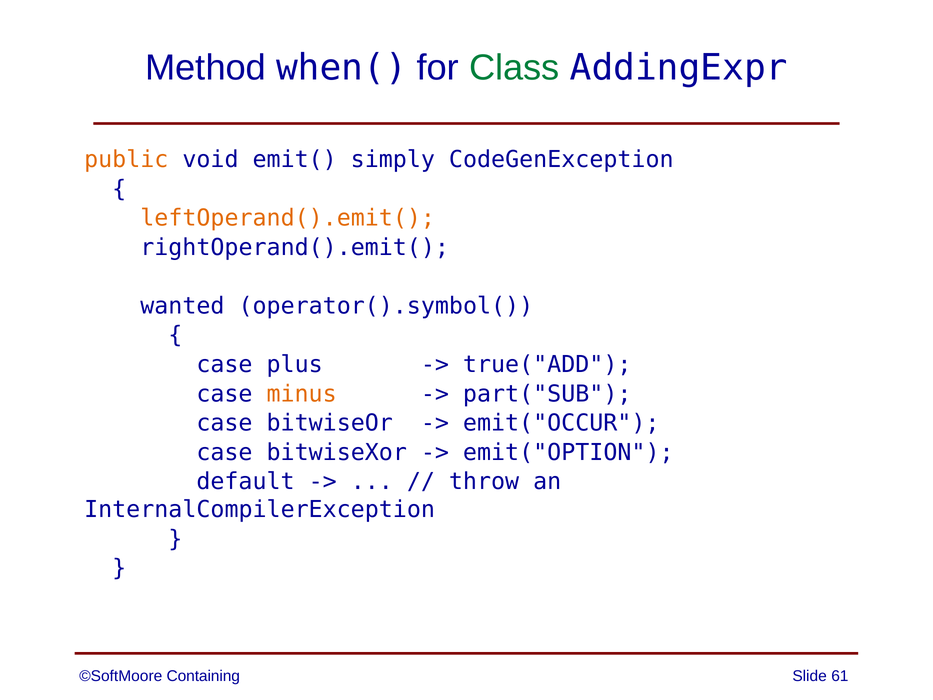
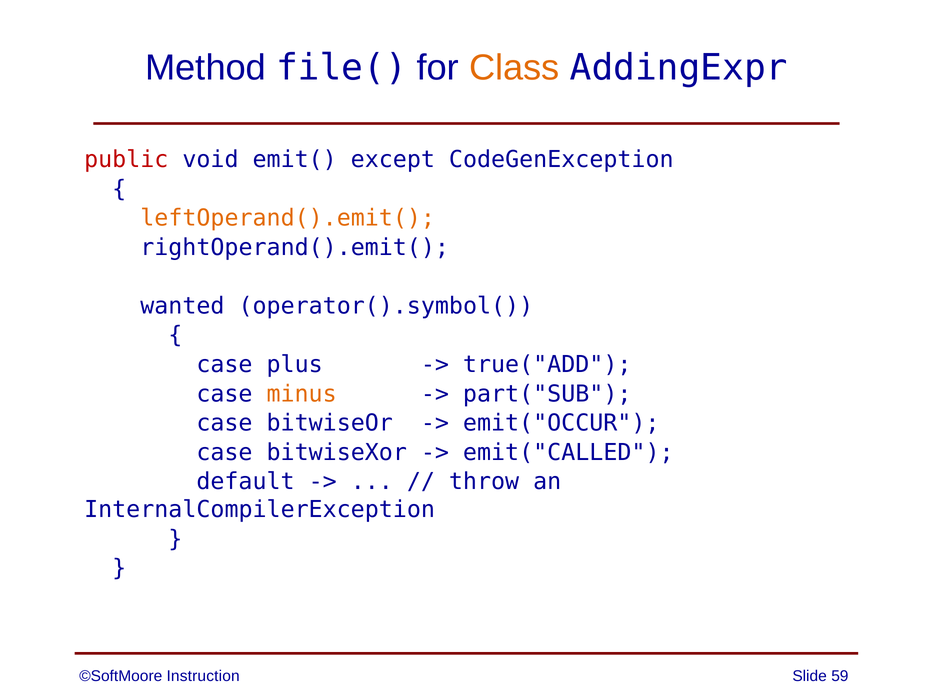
when(: when( -> file(
Class colour: green -> orange
public colour: orange -> red
simply: simply -> except
emit("OPTION: emit("OPTION -> emit("CALLED
Containing: Containing -> Instruction
61: 61 -> 59
